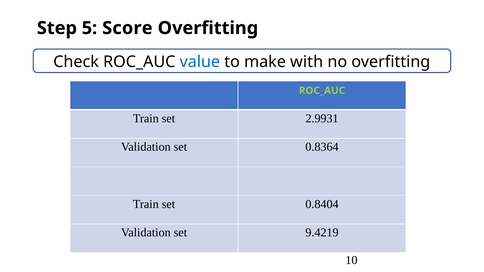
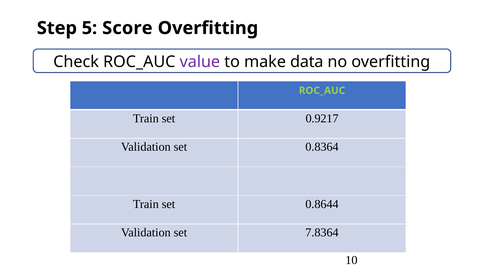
value colour: blue -> purple
with: with -> data
2.9931: 2.9931 -> 0.9217
0.8404: 0.8404 -> 0.8644
9.4219: 9.4219 -> 7.8364
